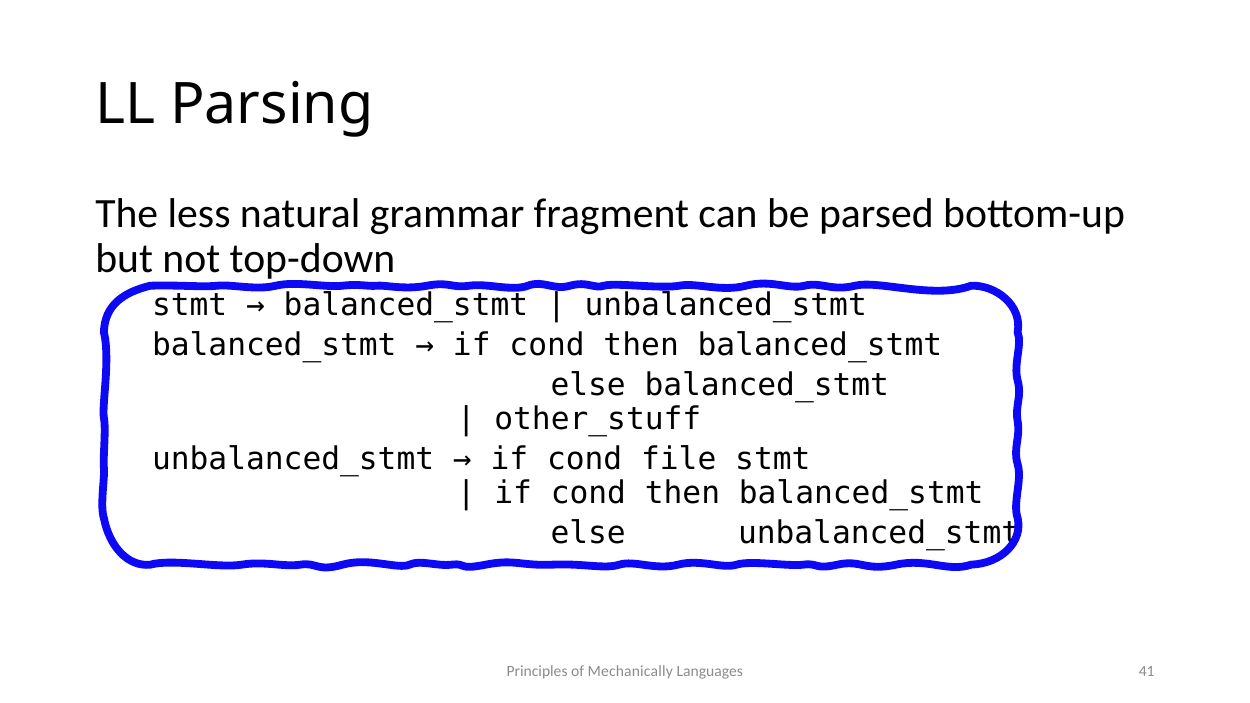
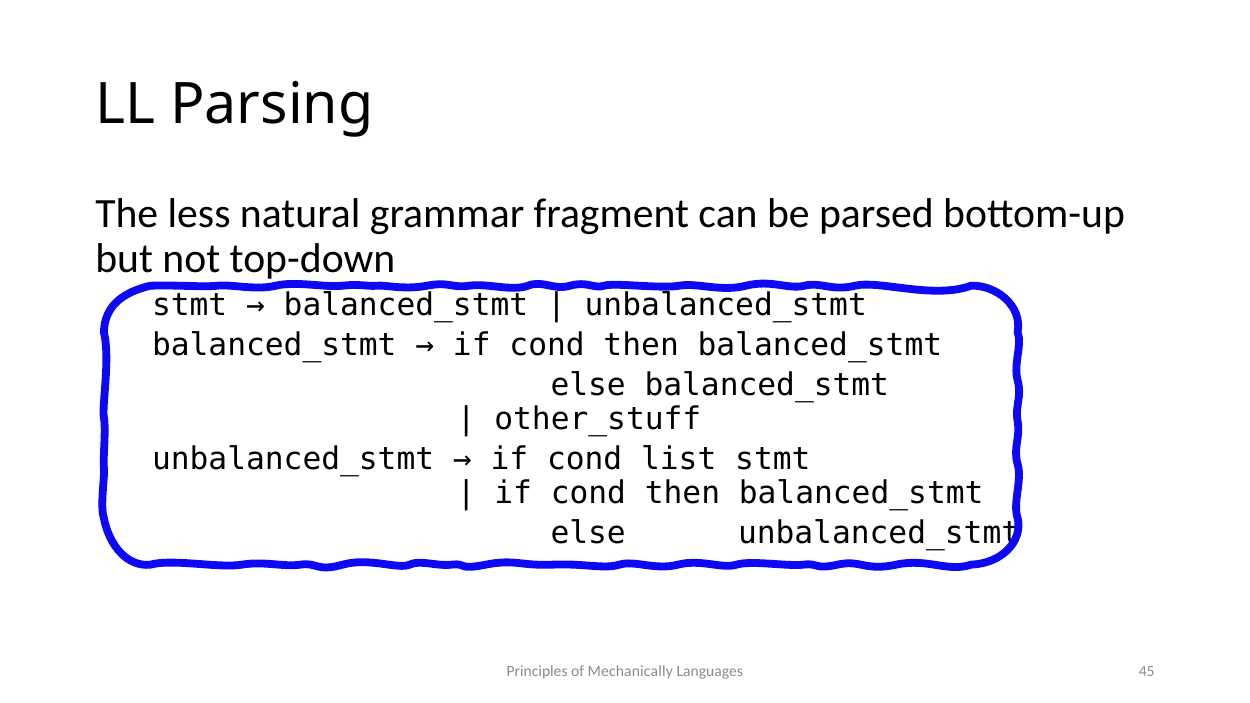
file: file -> list
41: 41 -> 45
